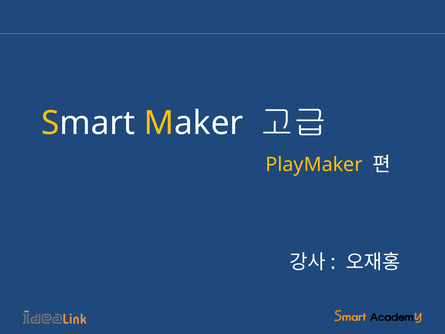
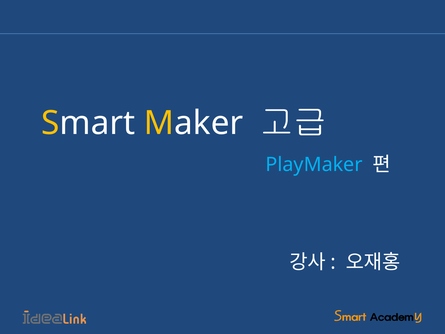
PlayMaker colour: yellow -> light blue
